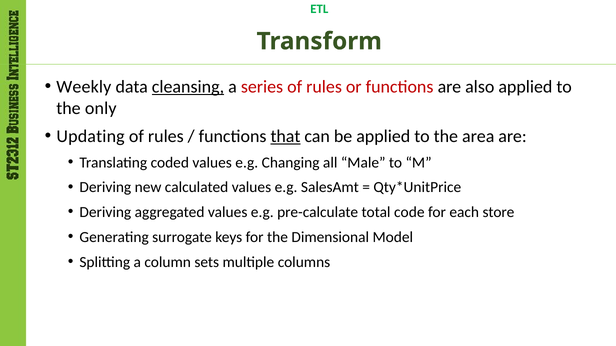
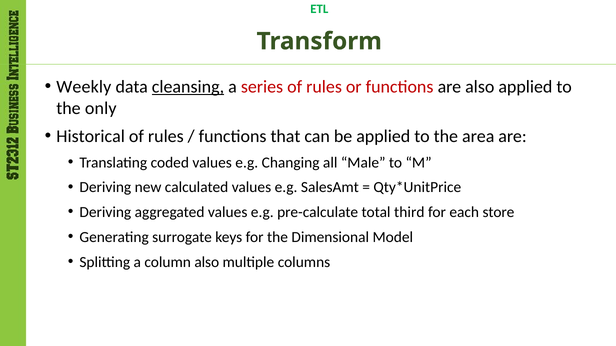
Updating: Updating -> Historical
that underline: present -> none
code: code -> third
column sets: sets -> also
